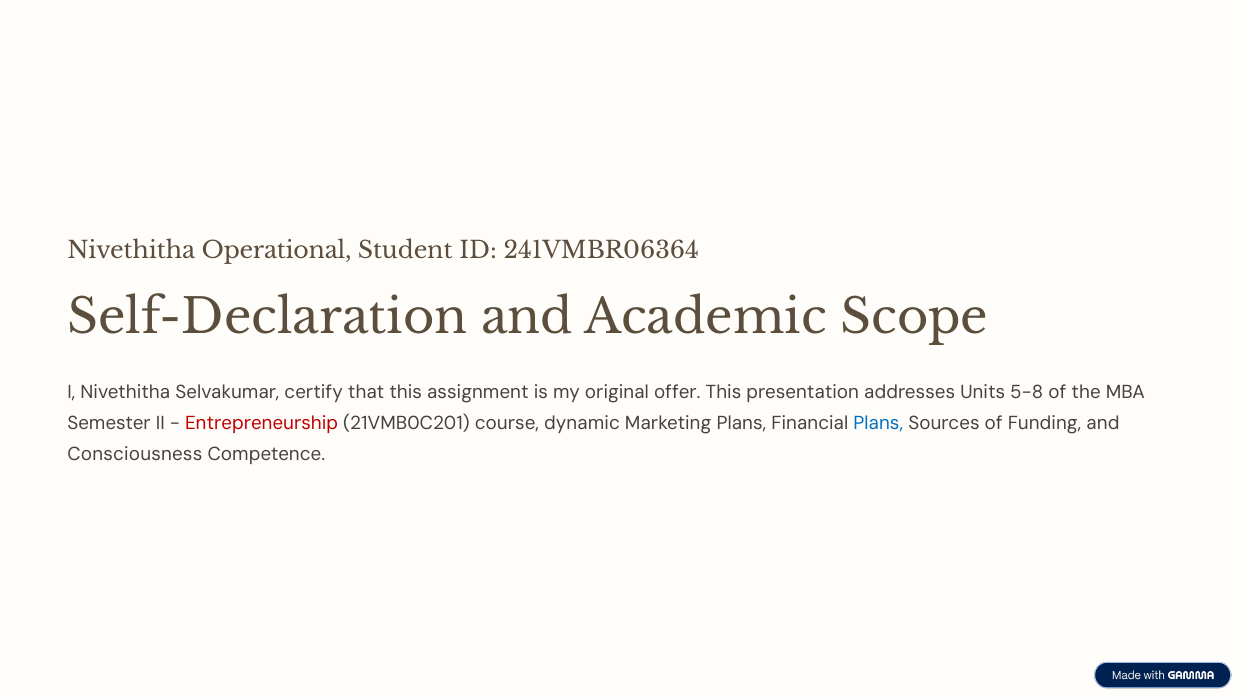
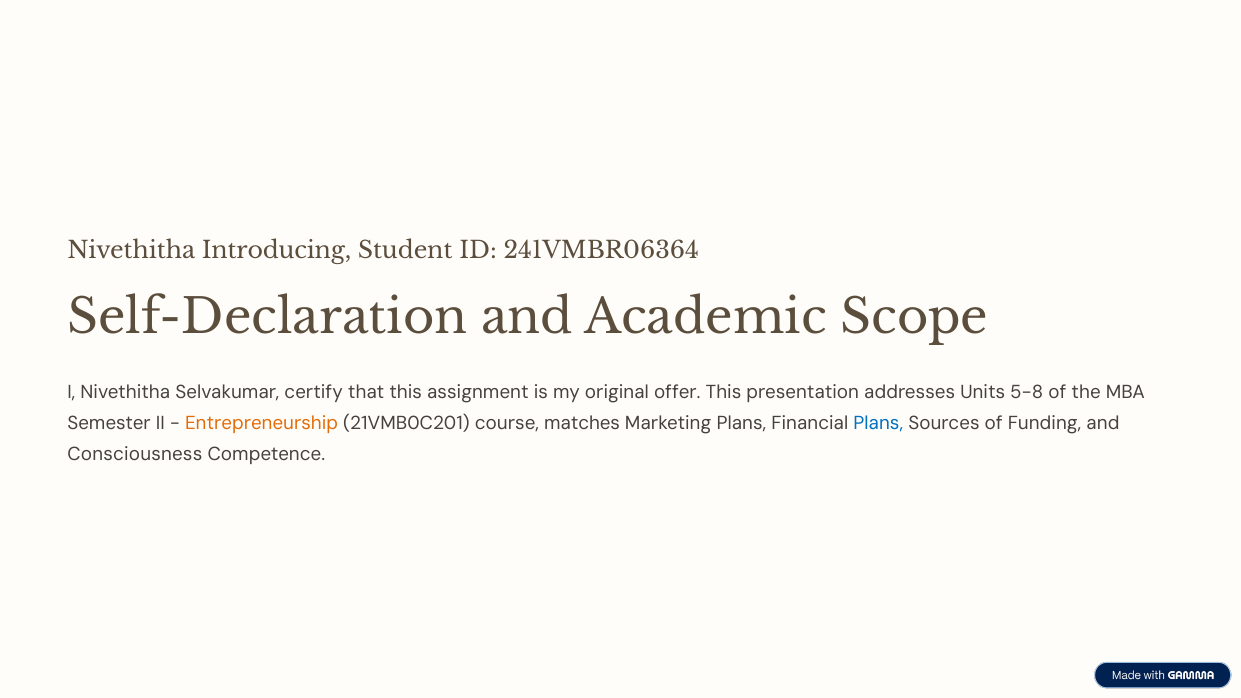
Operational: Operational -> Introducing
Entrepreneurship colour: red -> orange
dynamic: dynamic -> matches
